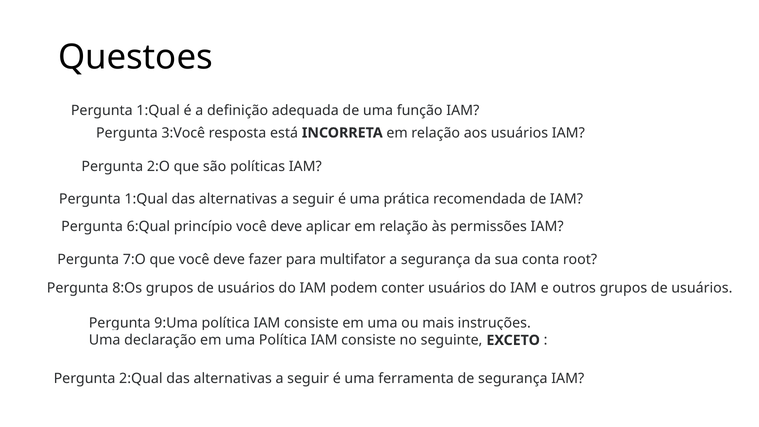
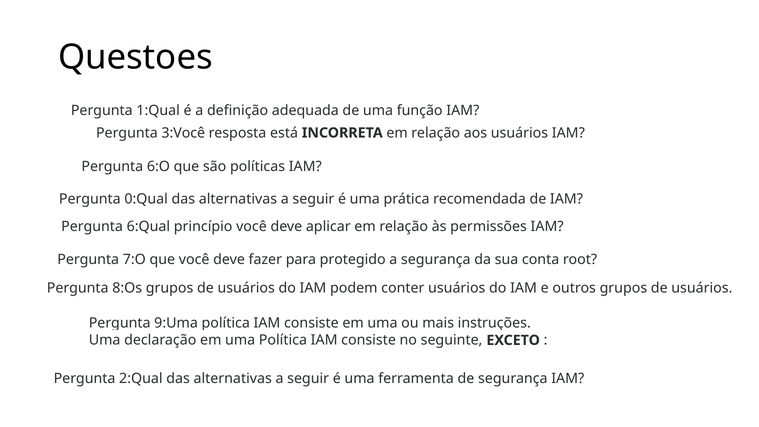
2:O: 2:O -> 6:O
1:Qual at (146, 199): 1:Qual -> 0:Qual
multifator: multifator -> protegido
